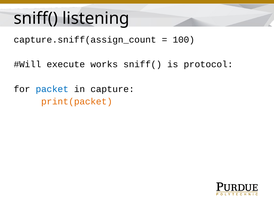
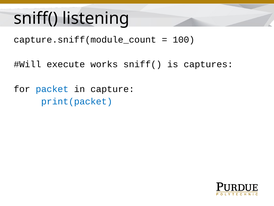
capture.sniff(assign_count: capture.sniff(assign_count -> capture.sniff(module_count
protocol: protocol -> captures
print(packet colour: orange -> blue
